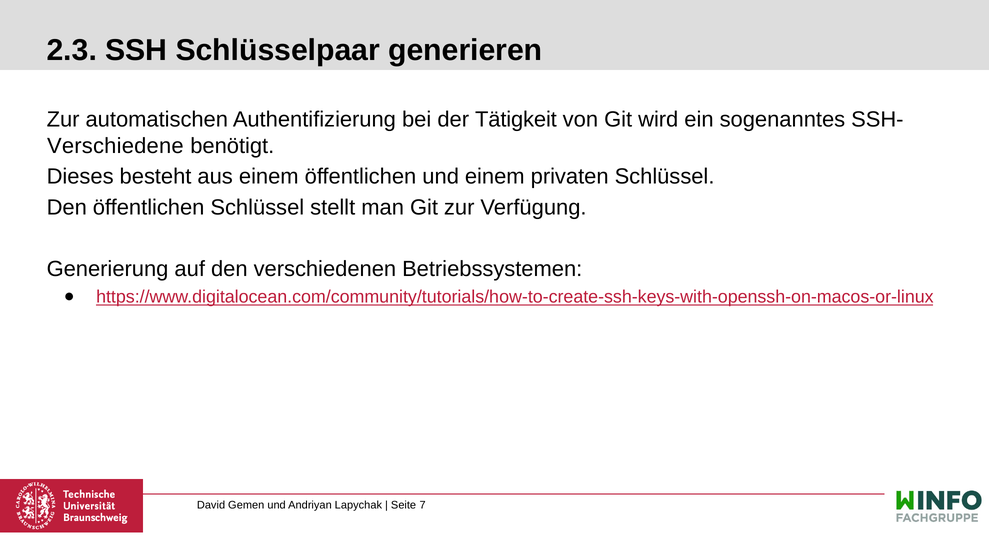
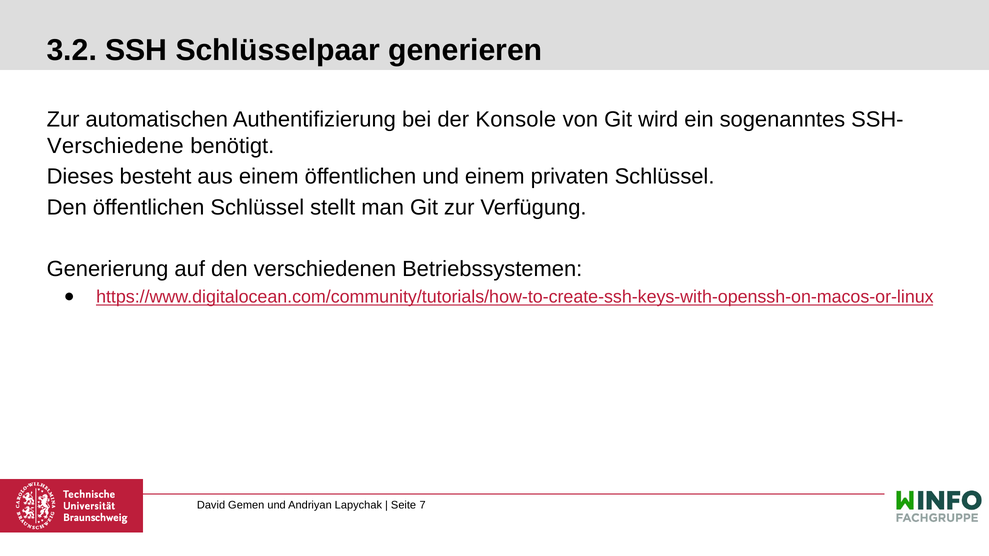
2.3: 2.3 -> 3.2
Tätigkeit: Tätigkeit -> Konsole
